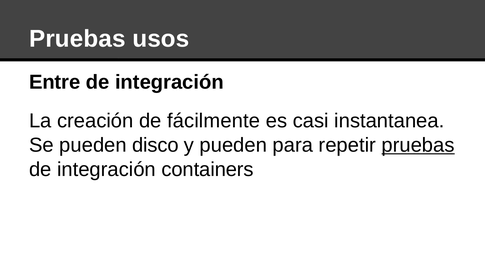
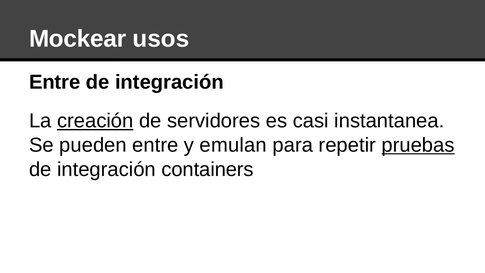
Pruebas at (77, 39): Pruebas -> Mockear
creación underline: none -> present
fácilmente: fácilmente -> servidores
pueden disco: disco -> entre
y pueden: pueden -> emulan
